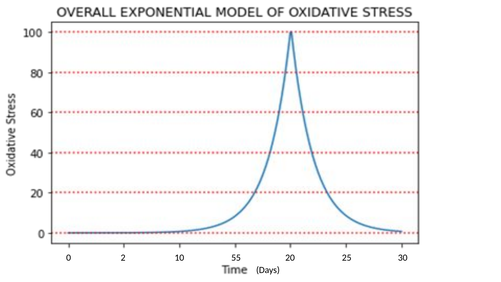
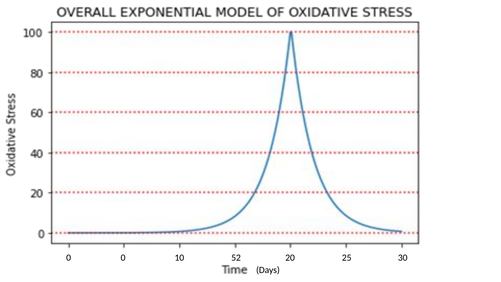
0 2: 2 -> 0
55: 55 -> 52
